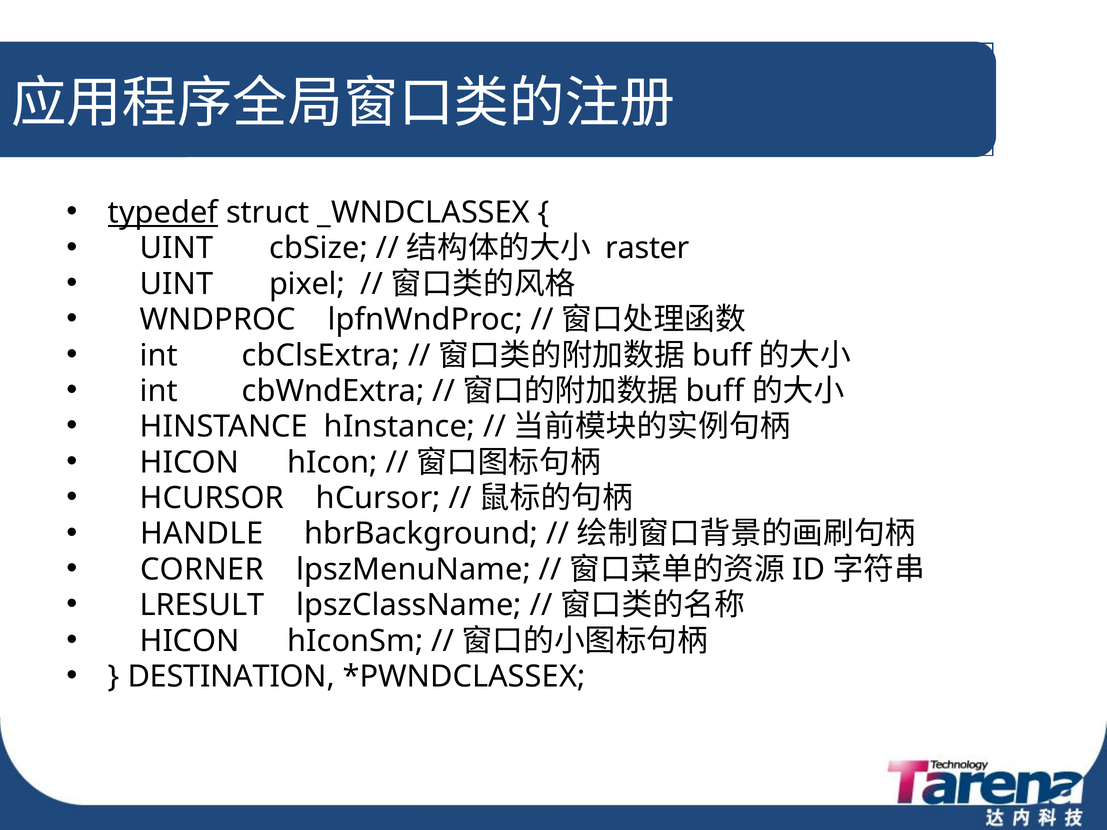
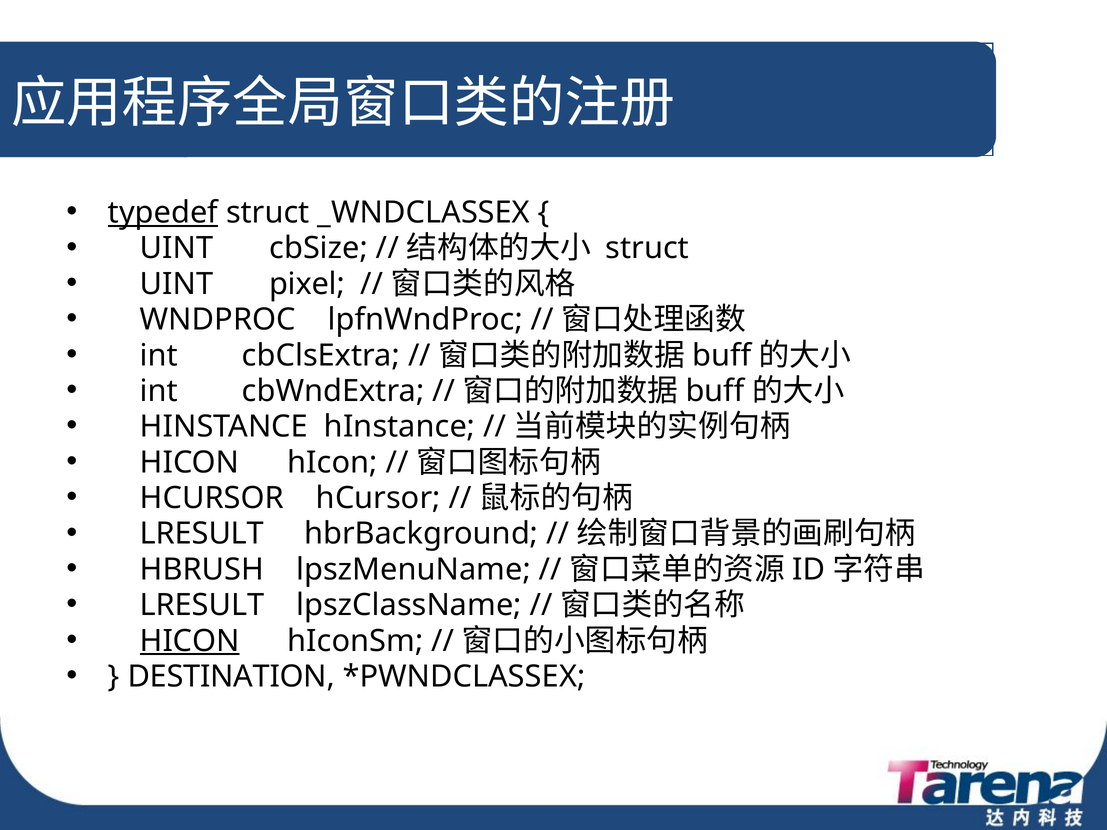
raster at (647, 248): raster -> struct
HANDLE at (202, 534): HANDLE -> LRESULT
CORNER: CORNER -> HBRUSH
HICON at (190, 641) underline: none -> present
